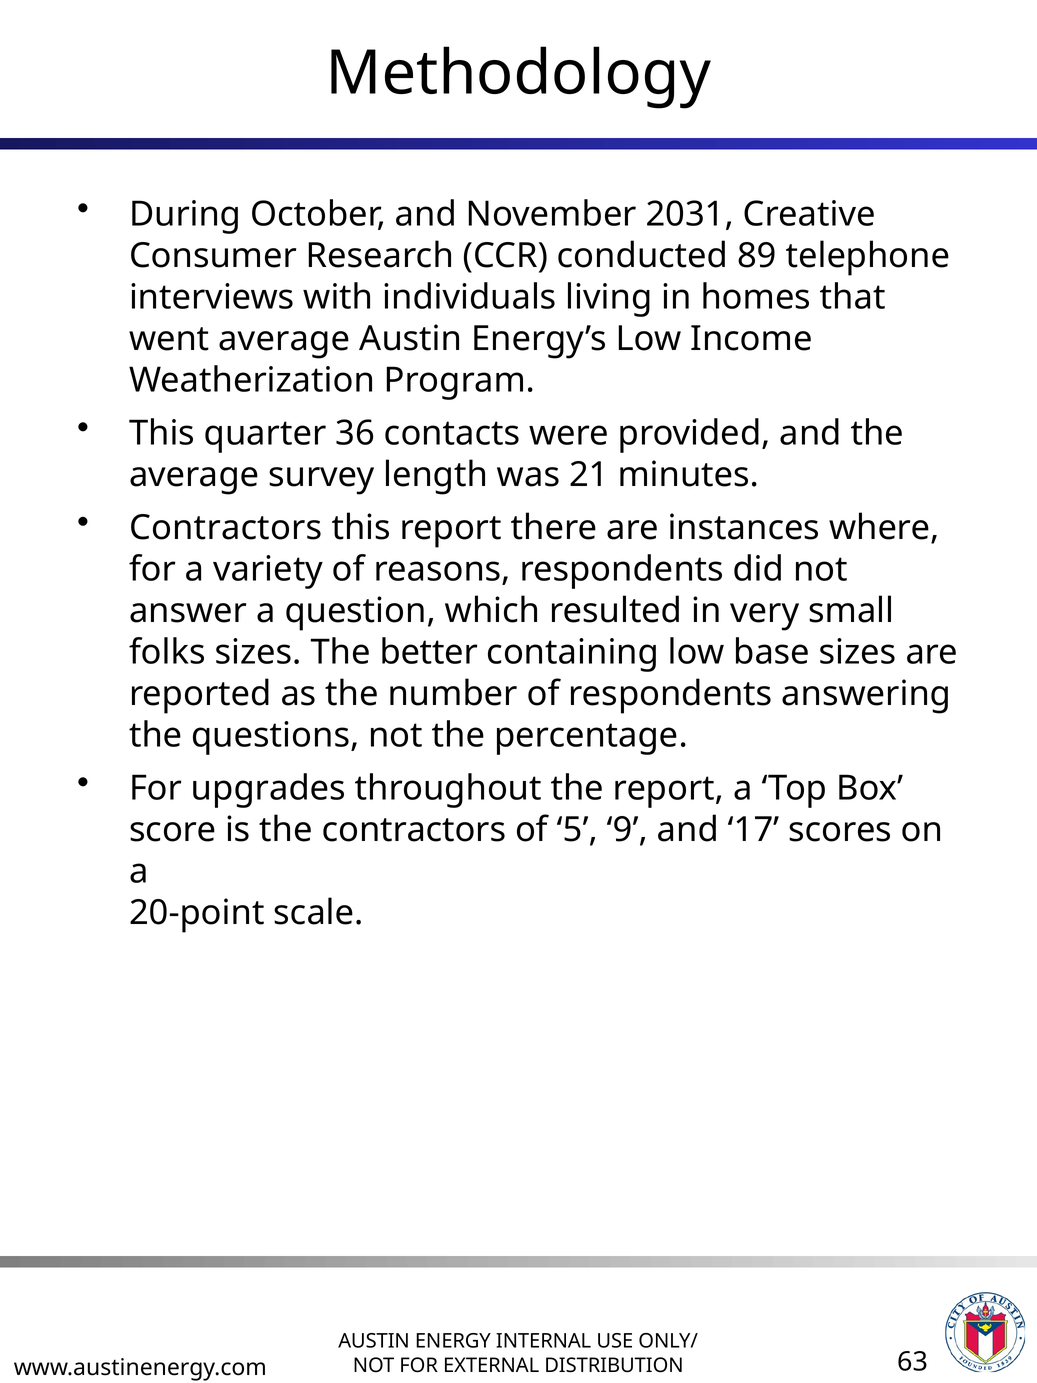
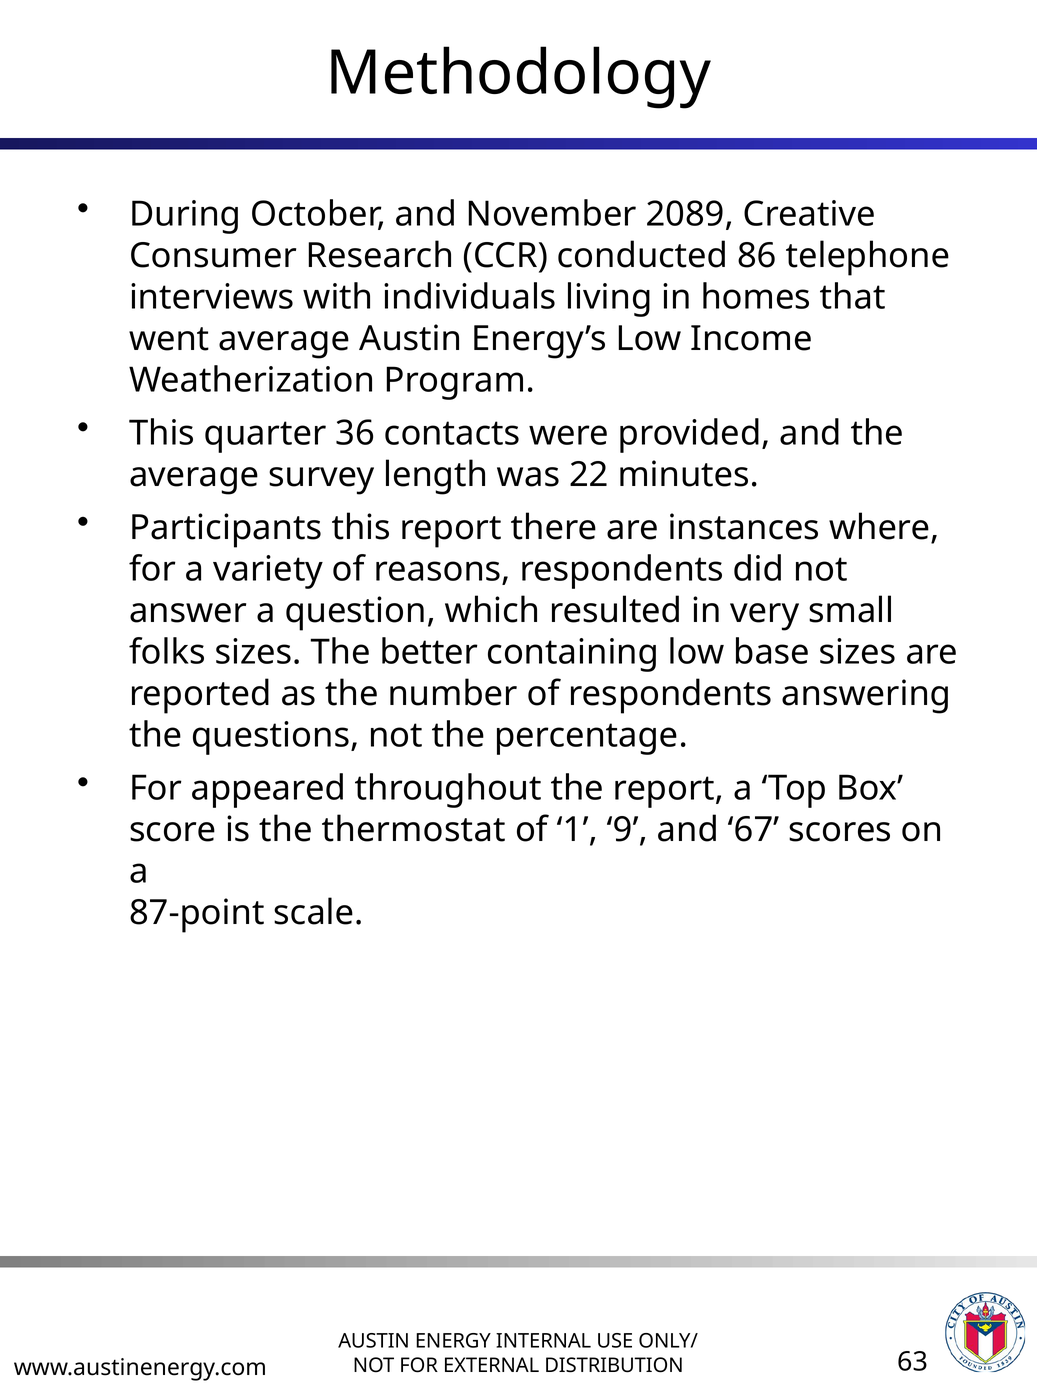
2031: 2031 -> 2089
89: 89 -> 86
21: 21 -> 22
Contractors at (226, 528): Contractors -> Participants
upgrades: upgrades -> appeared
the contractors: contractors -> thermostat
5: 5 -> 1
17: 17 -> 67
20-point: 20-point -> 87-point
